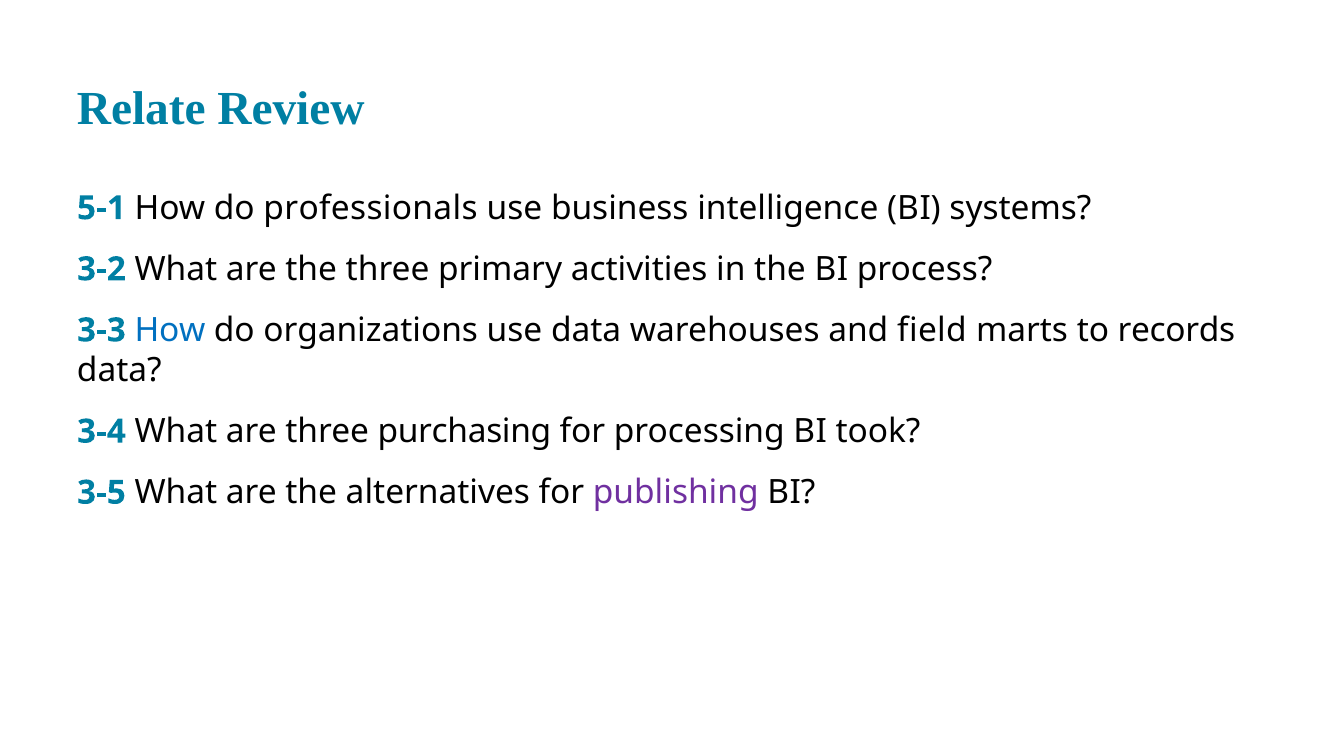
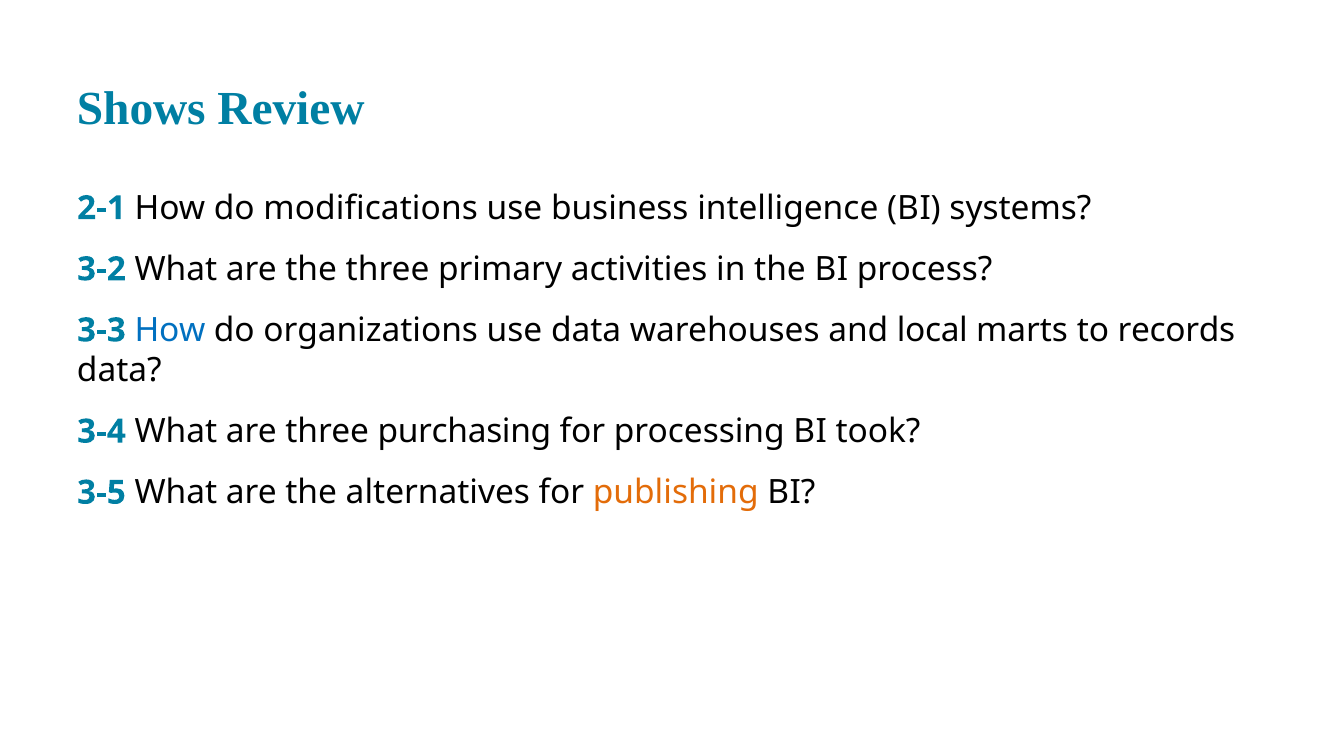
Relate: Relate -> Shows
5-1: 5-1 -> 2-1
professionals: professionals -> modifications
field: field -> local
publishing colour: purple -> orange
